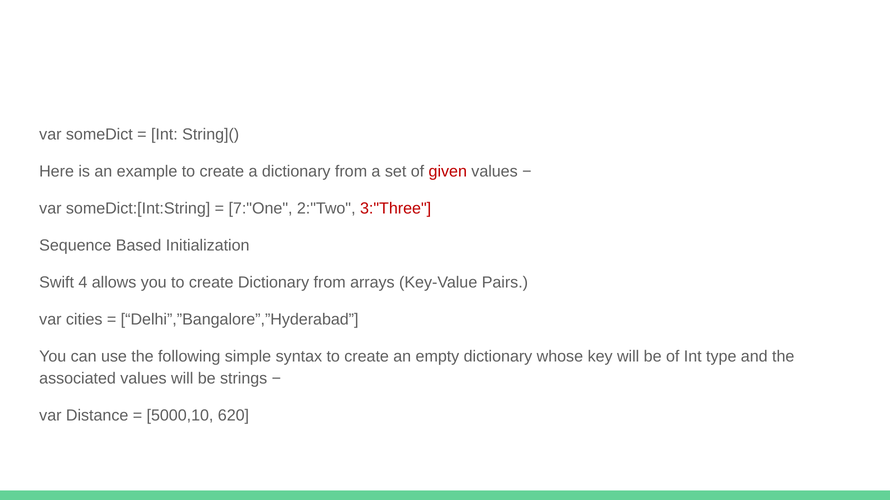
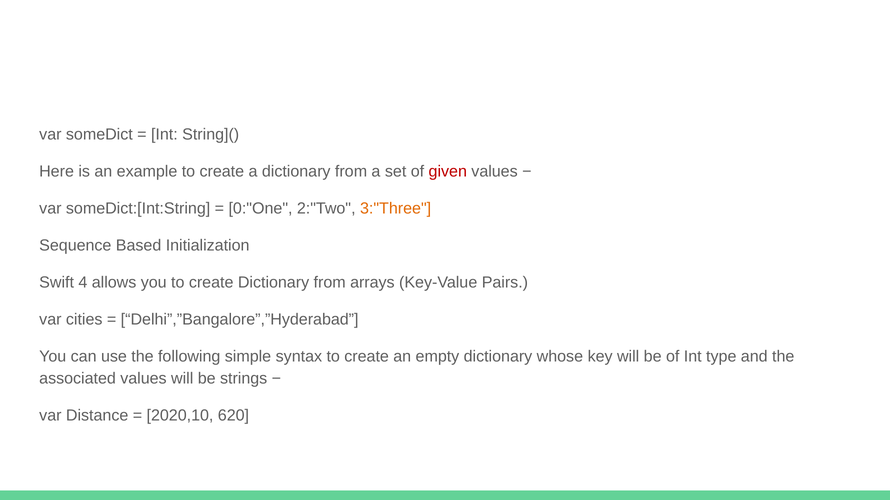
7:"One: 7:"One -> 0:"One
3:"Three colour: red -> orange
5000,10: 5000,10 -> 2020,10
